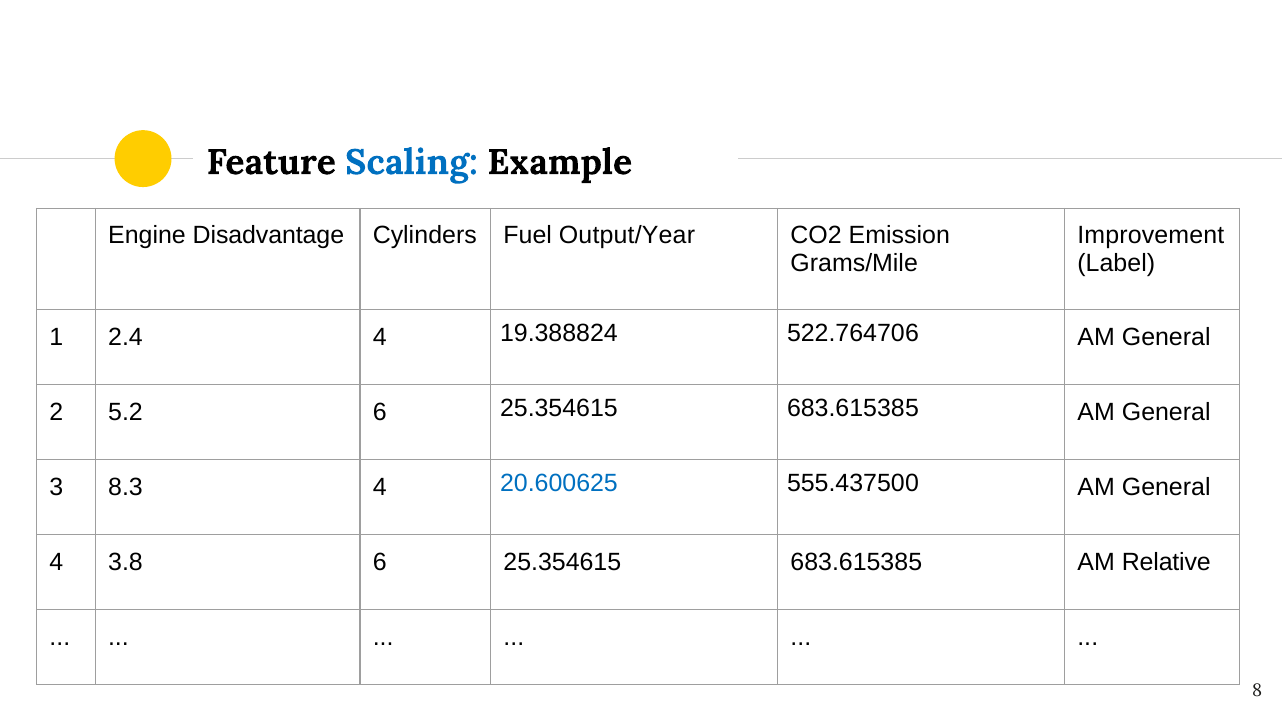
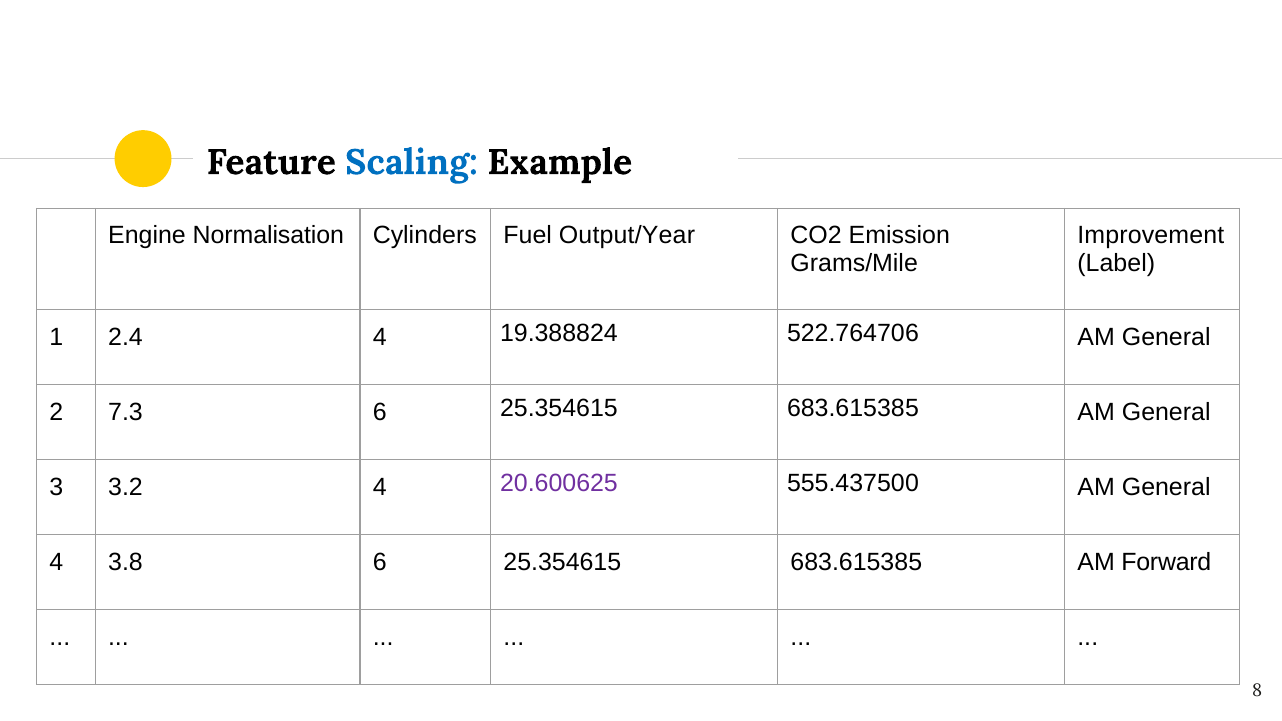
Disadvantage: Disadvantage -> Normalisation
5.2: 5.2 -> 7.3
8.3: 8.3 -> 3.2
20.600625 colour: blue -> purple
Relative: Relative -> Forward
